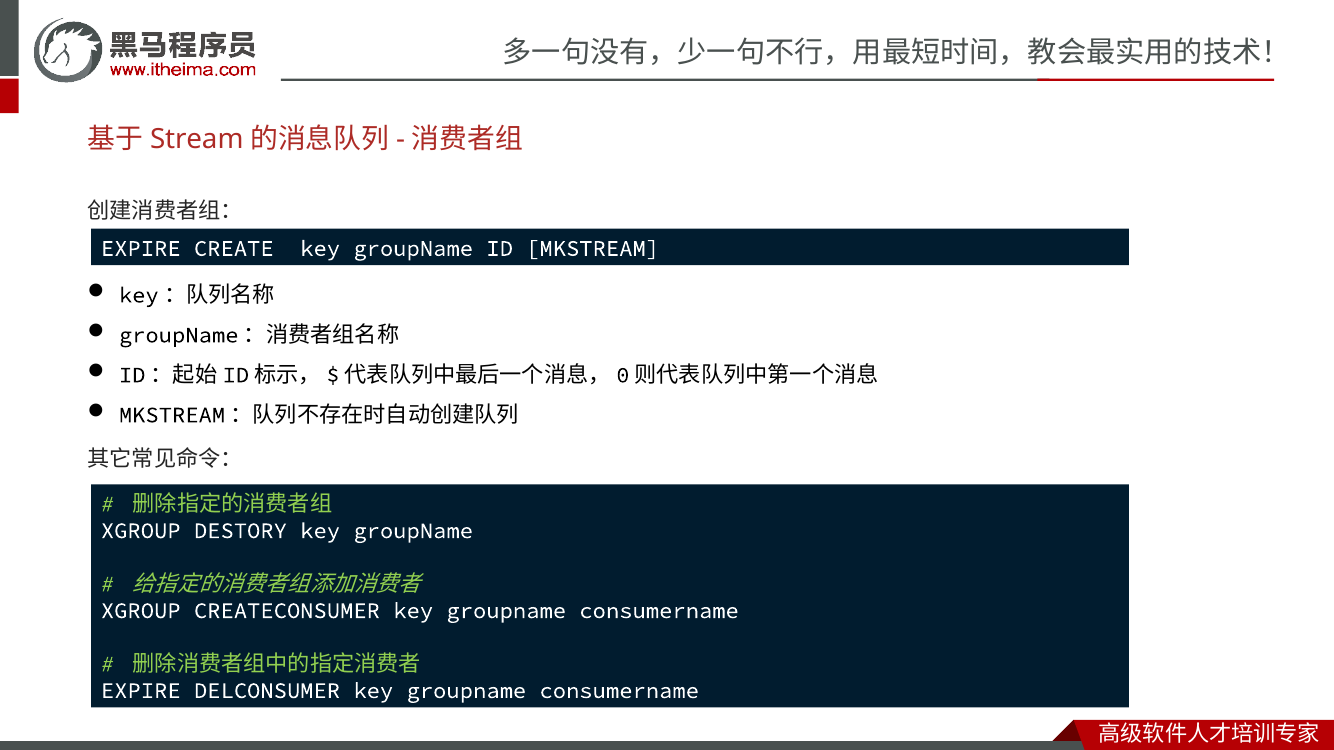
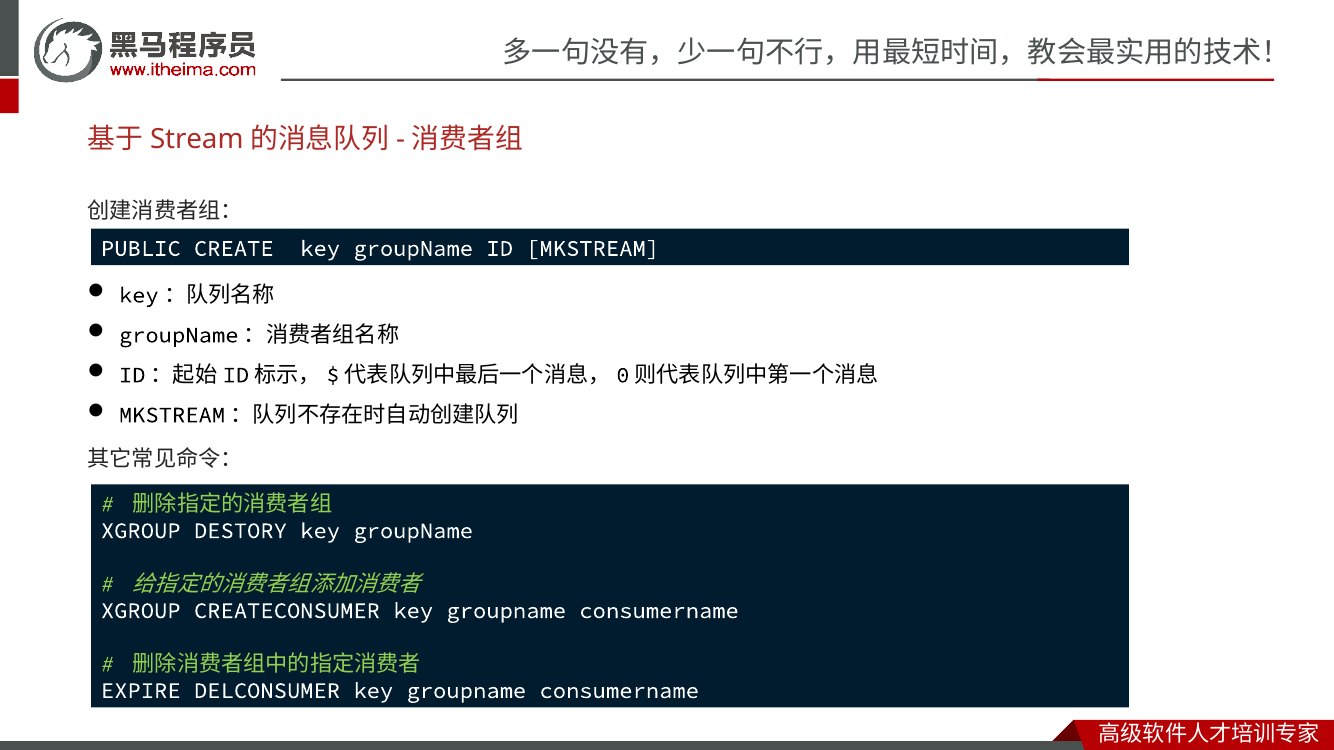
EXPIRE at (141, 249): EXPIRE -> PUBLIC
